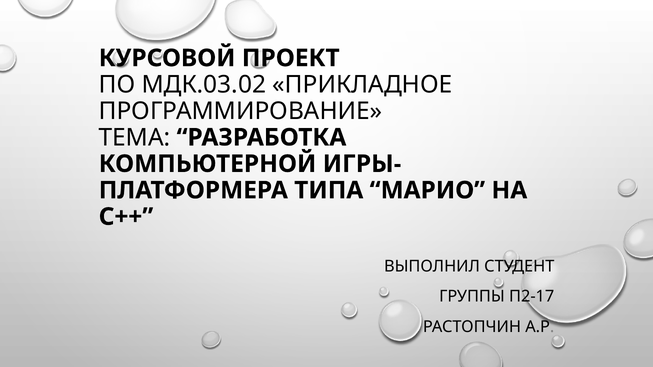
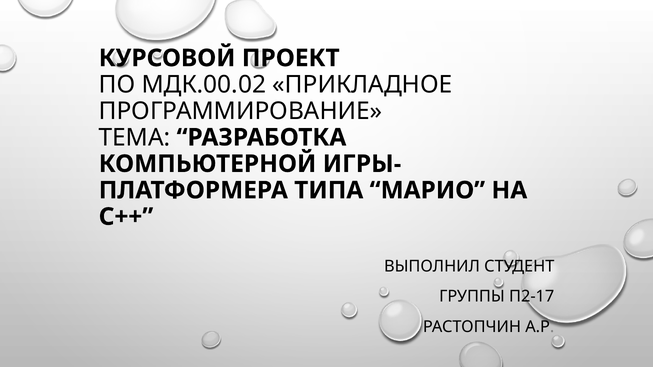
МДК.03.02: МДК.03.02 -> МДК.00.02
